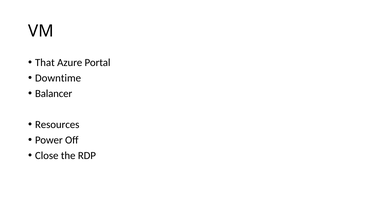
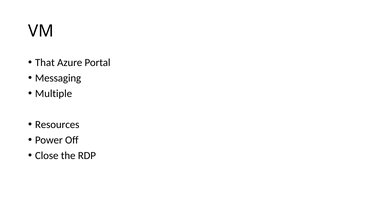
Downtime: Downtime -> Messaging
Balancer: Balancer -> Multiple
